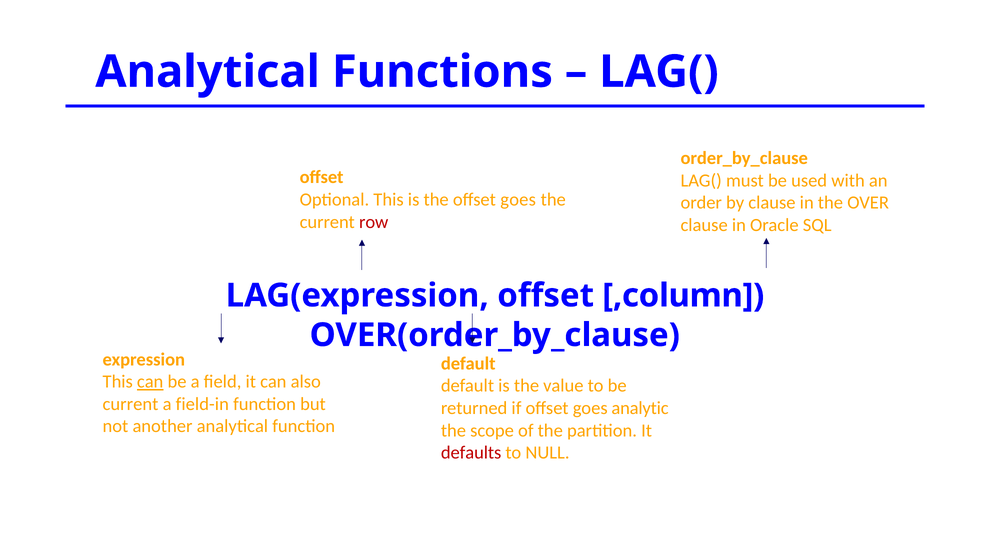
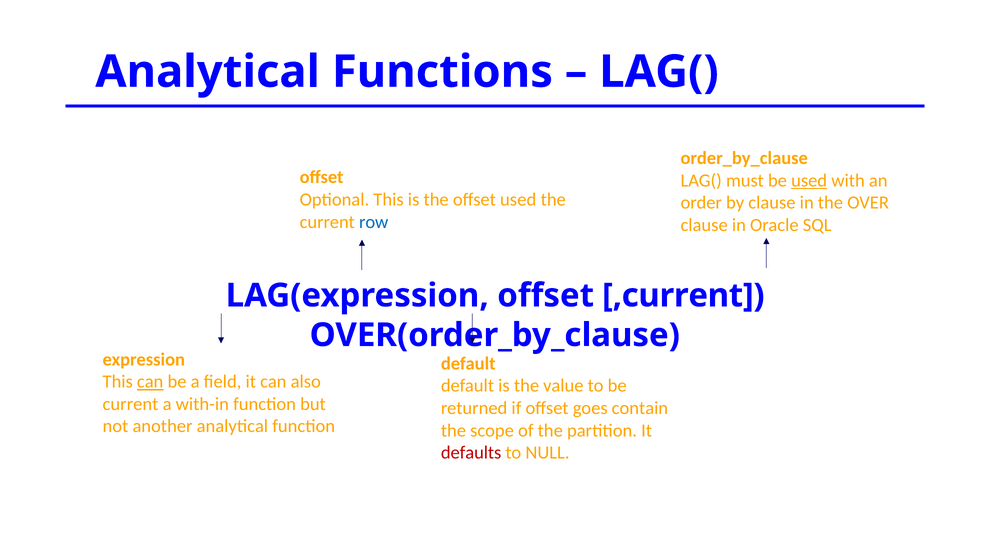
used at (809, 180) underline: none -> present
the offset goes: goes -> used
row colour: red -> blue
,column: ,column -> ,current
field-in: field-in -> with-in
analytic: analytic -> contain
